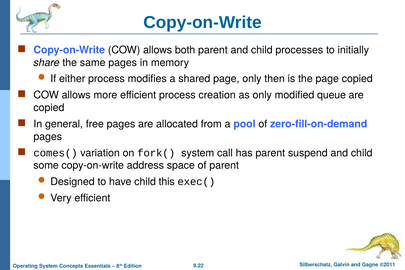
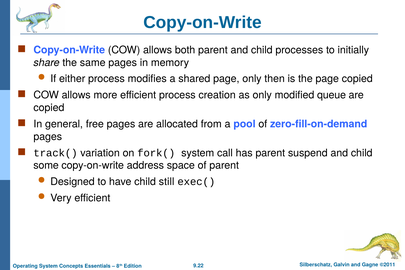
comes(: comes( -> track(
this: this -> still
